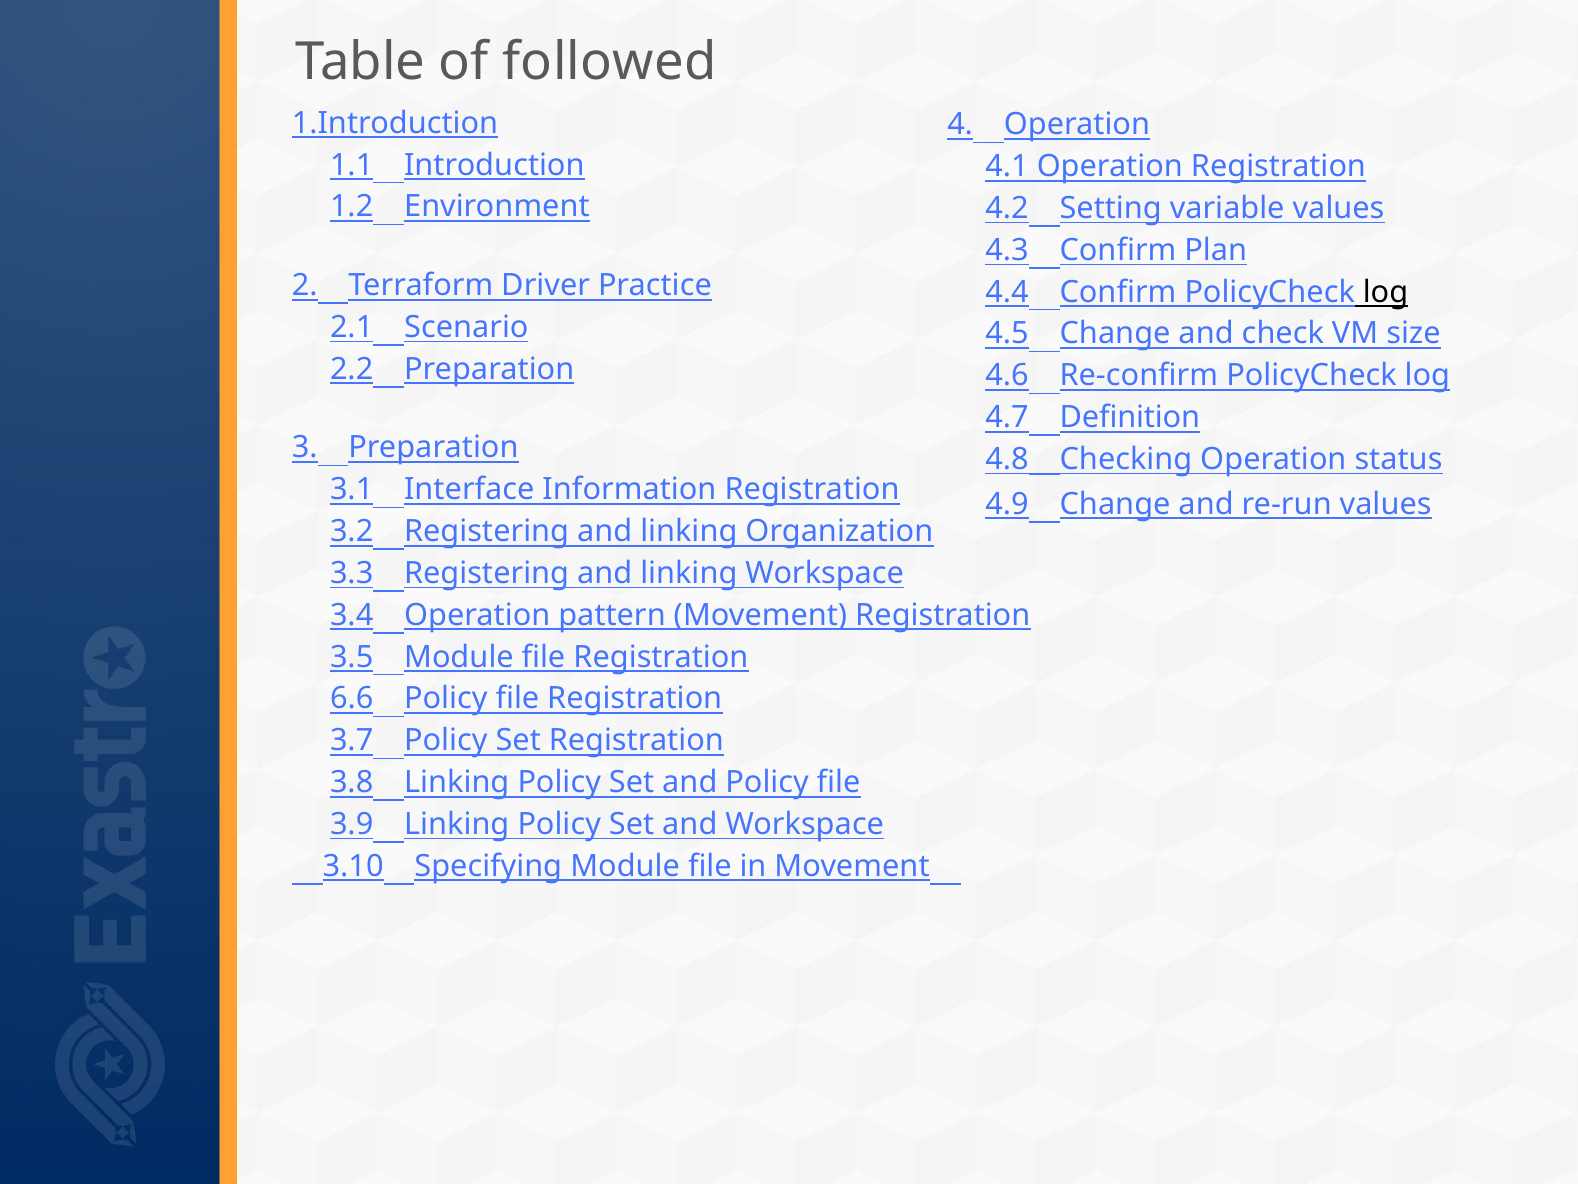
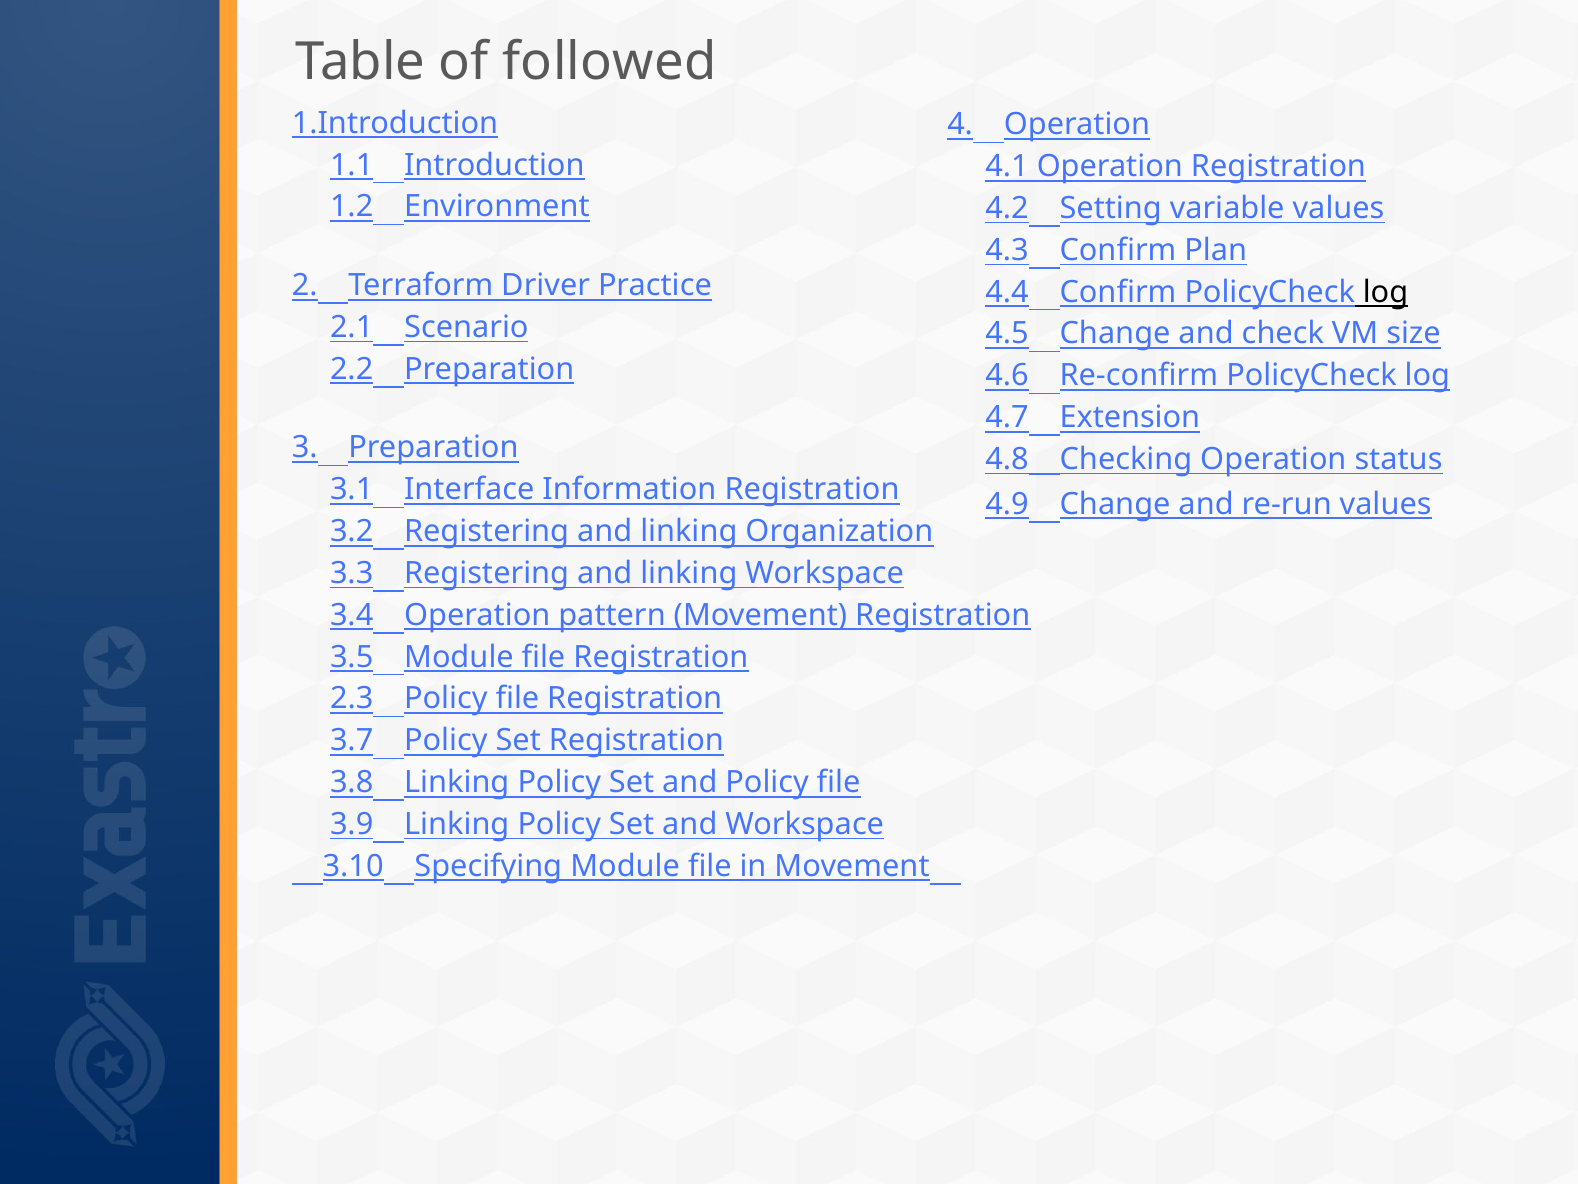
Definition: Definition -> Extension
6.6: 6.6 -> 2.3
